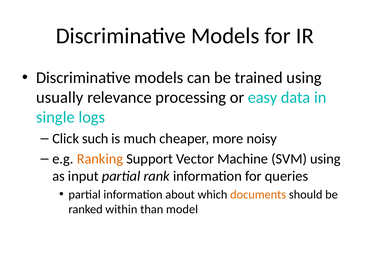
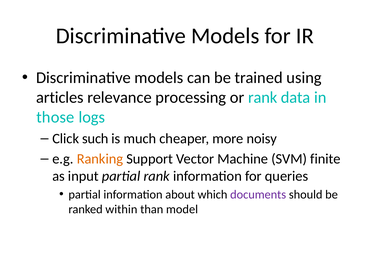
usually: usually -> articles
or easy: easy -> rank
single: single -> those
SVM using: using -> finite
documents colour: orange -> purple
